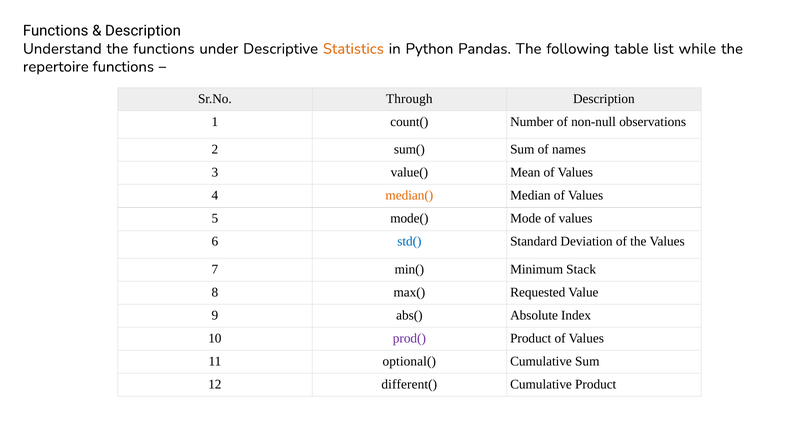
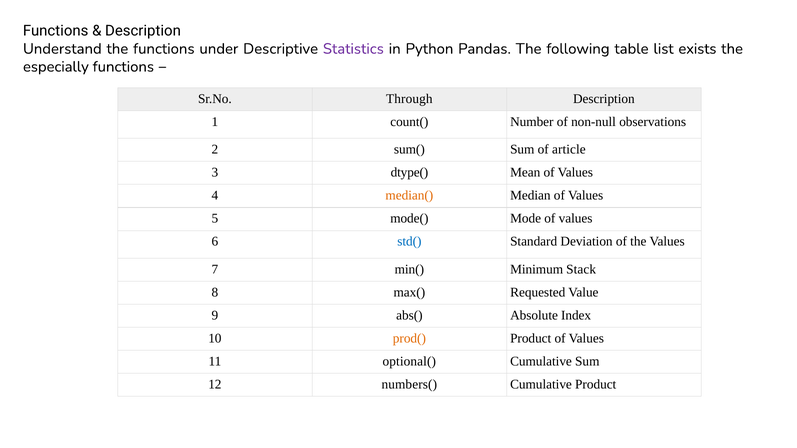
Statistics colour: orange -> purple
while: while -> exists
repertoire: repertoire -> especially
names: names -> article
value(: value( -> dtype(
prod( colour: purple -> orange
different(: different( -> numbers(
